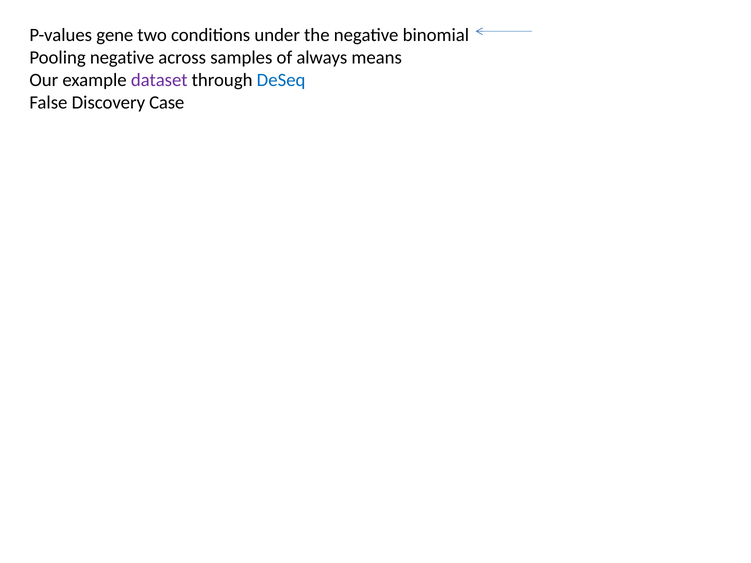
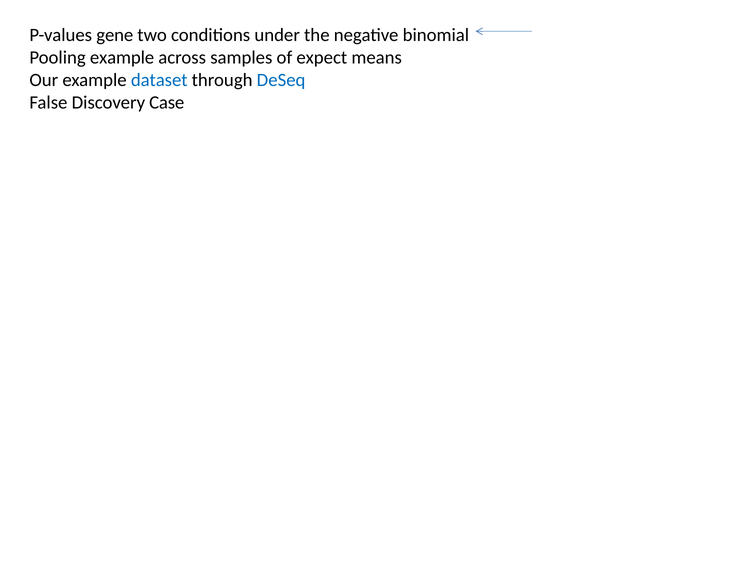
Pooling negative: negative -> example
always: always -> expect
dataset colour: purple -> blue
